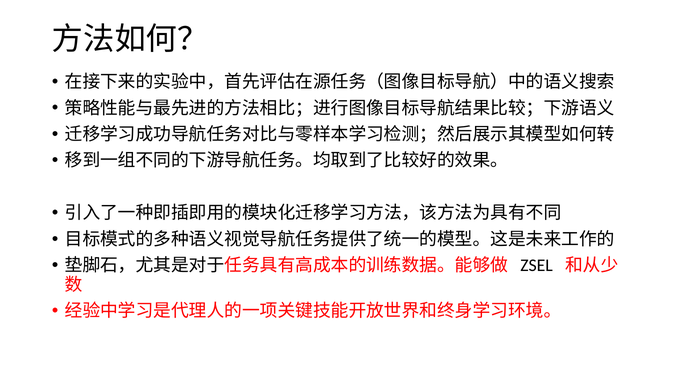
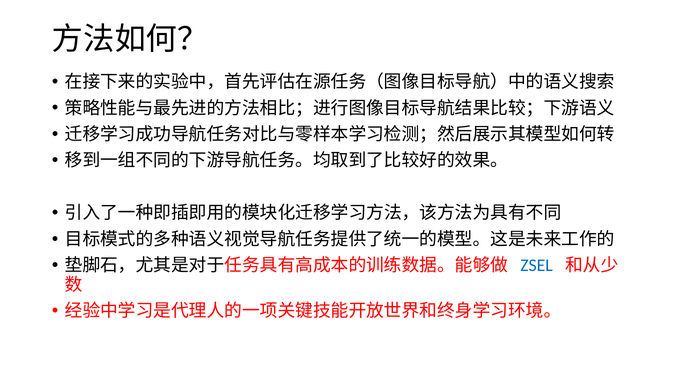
ZSEL colour: black -> blue
